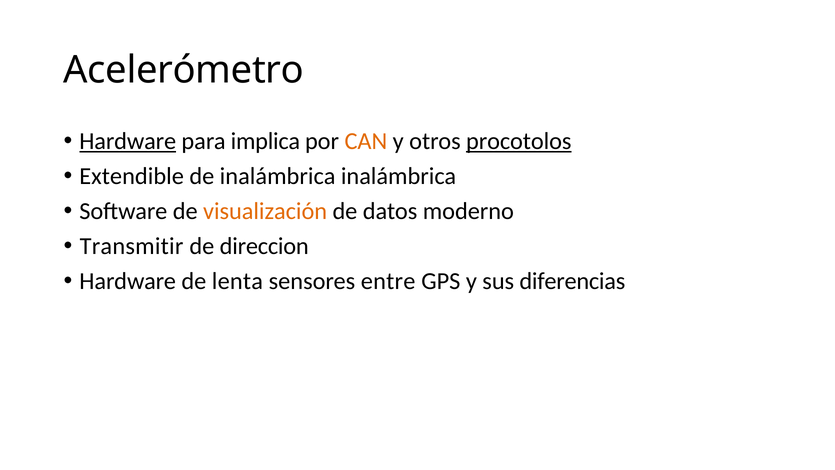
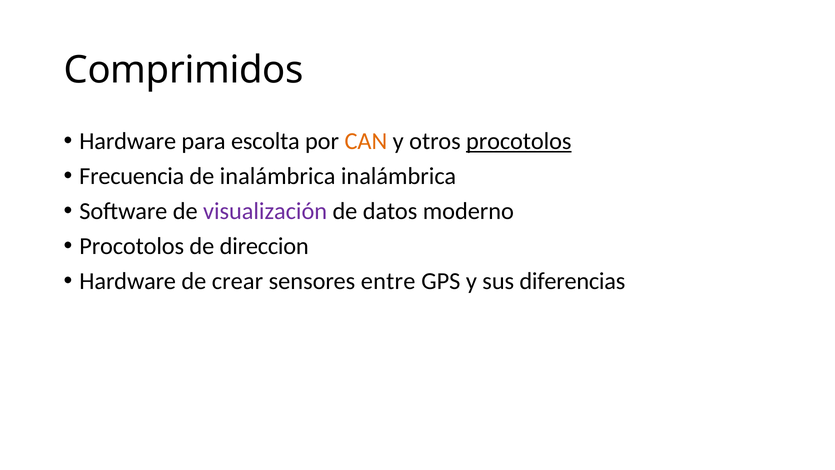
Acelerómetro: Acelerómetro -> Comprimidos
Hardware at (128, 141) underline: present -> none
implica: implica -> escolta
Extendible: Extendible -> Frecuencia
visualización colour: orange -> purple
Transmitir at (132, 246): Transmitir -> Procotolos
lenta: lenta -> crear
